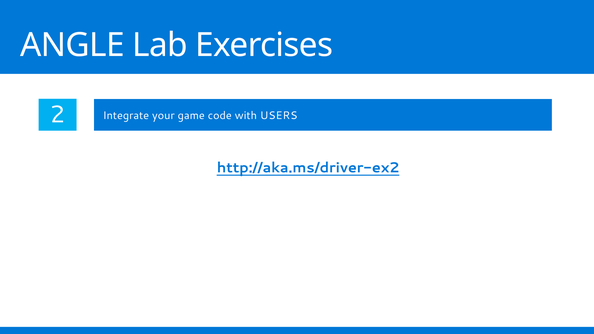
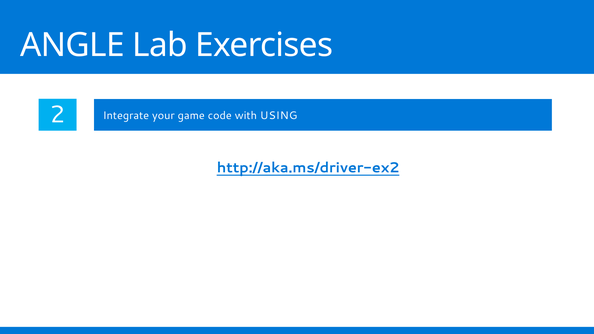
USERS: USERS -> USING
